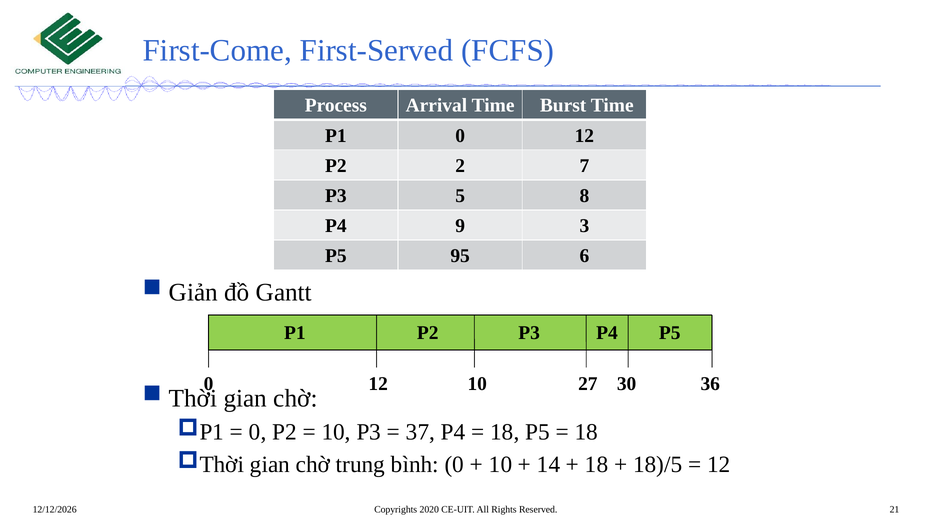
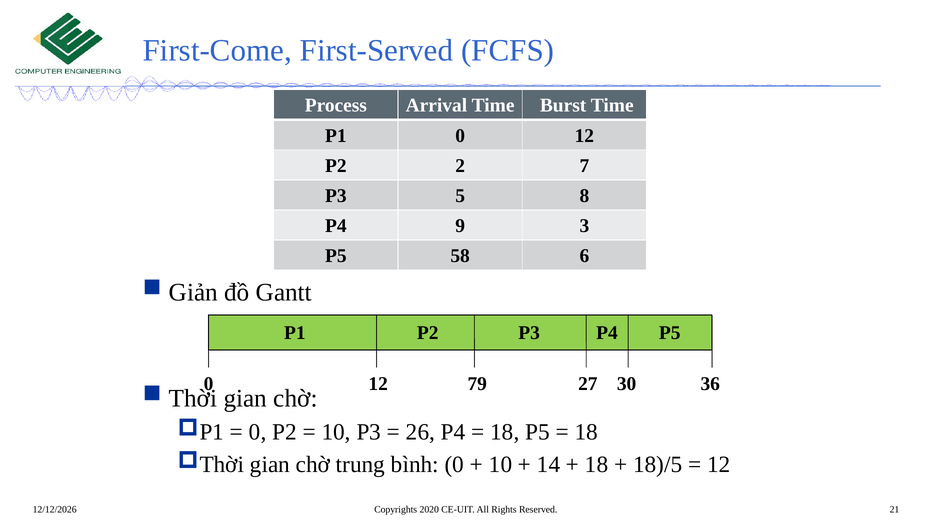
95: 95 -> 58
12 10: 10 -> 79
37: 37 -> 26
